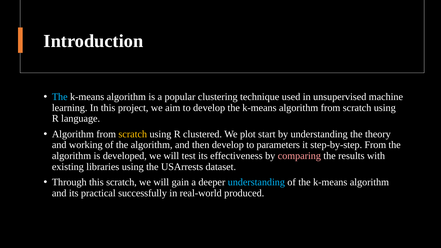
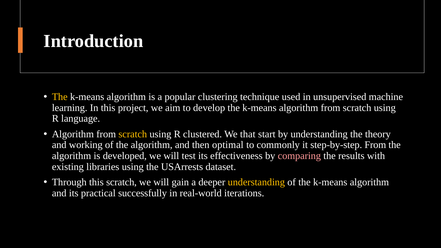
The at (60, 97) colour: light blue -> yellow
plot: plot -> that
then develop: develop -> optimal
parameters: parameters -> commonly
understanding at (256, 182) colour: light blue -> yellow
produced: produced -> iterations
